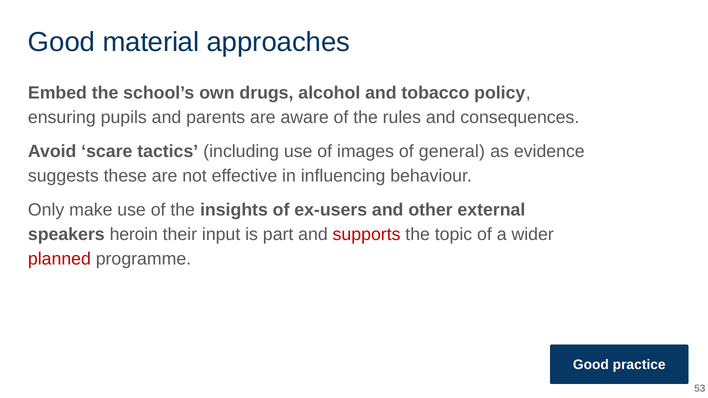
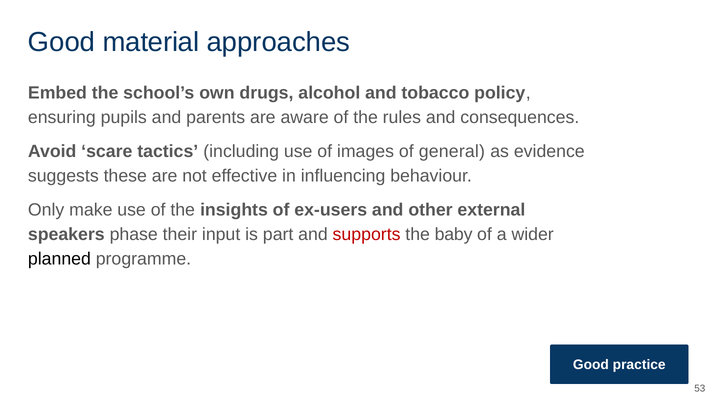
heroin: heroin -> phase
topic: topic -> baby
planned colour: red -> black
